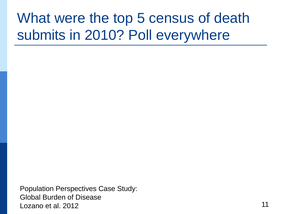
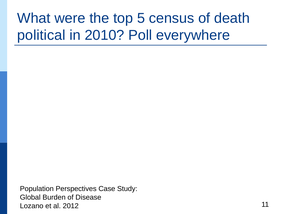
submits: submits -> political
